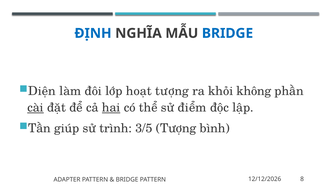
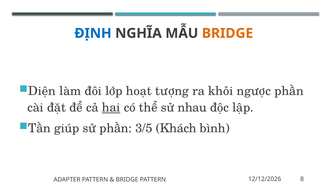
BRIDGE at (228, 33) colour: blue -> orange
không: không -> ngược
cài underline: present -> none
điểm: điểm -> nhau
sử trình: trình -> phần
3/5 Tượng: Tượng -> Khách
